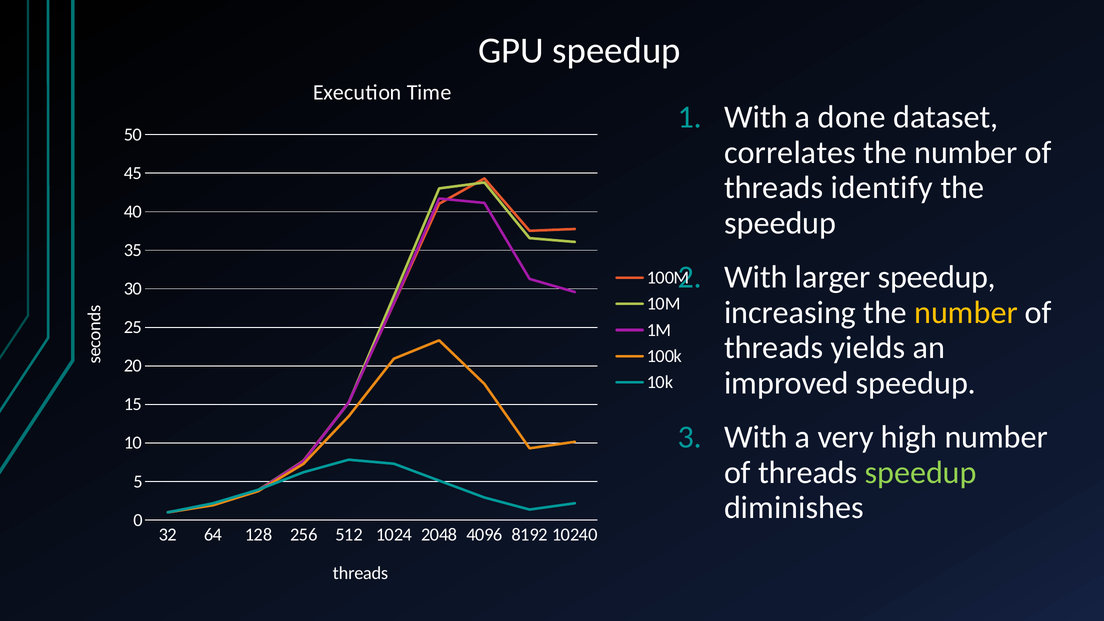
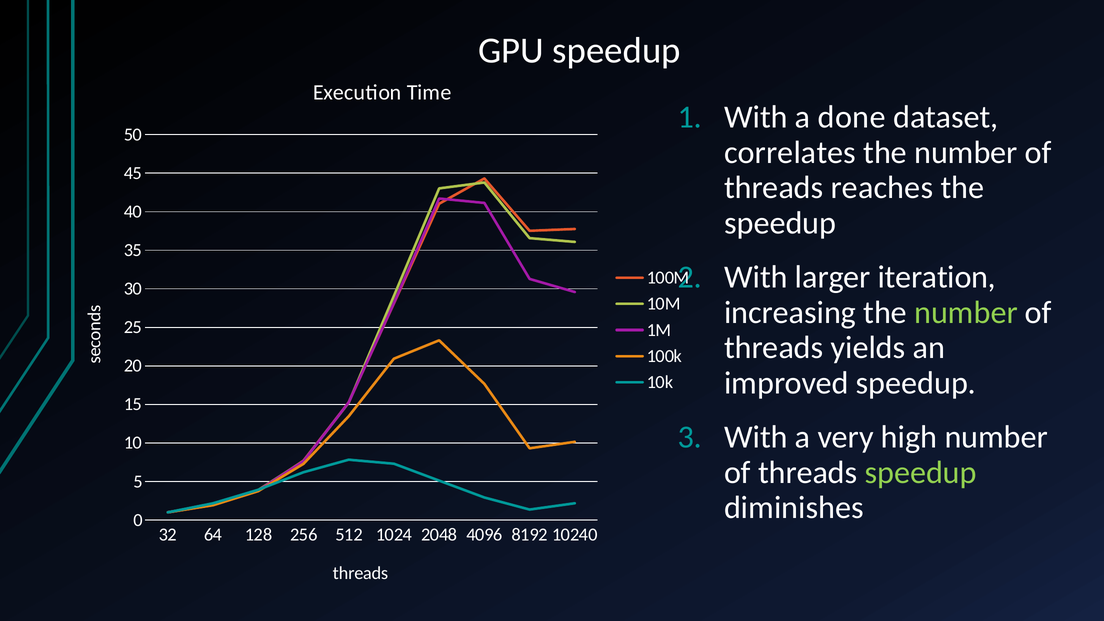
identify: identify -> reaches
larger speedup: speedup -> iteration
number at (966, 313) colour: yellow -> light green
